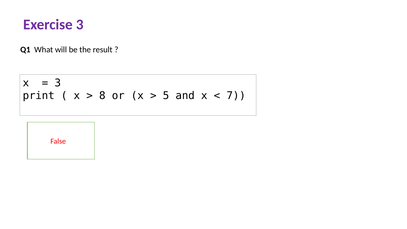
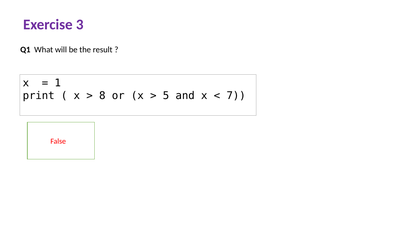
3 at (58, 83): 3 -> 1
